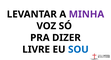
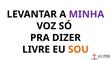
SOU colour: blue -> orange
